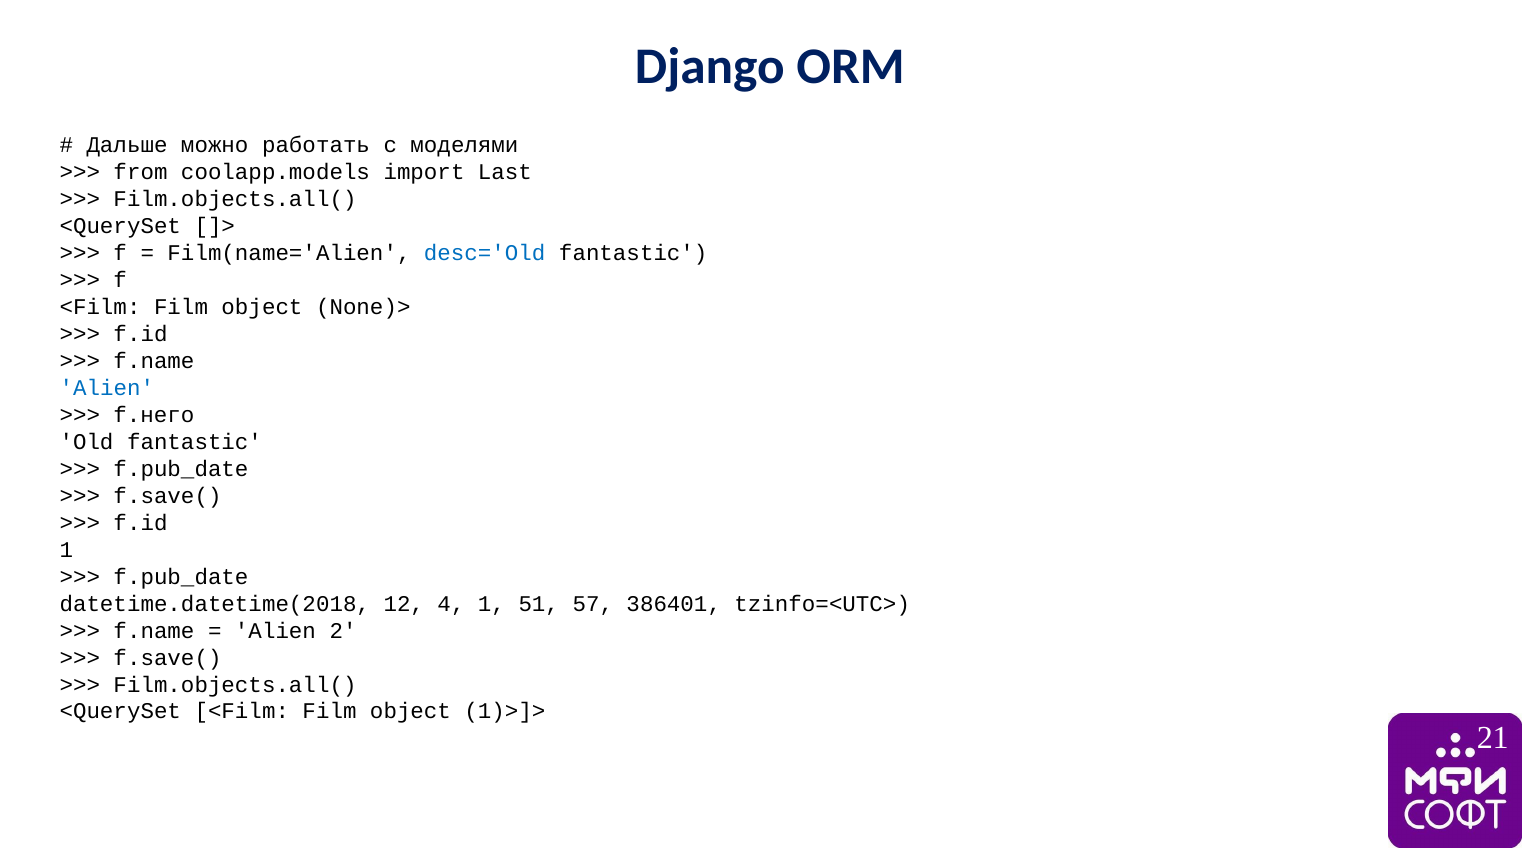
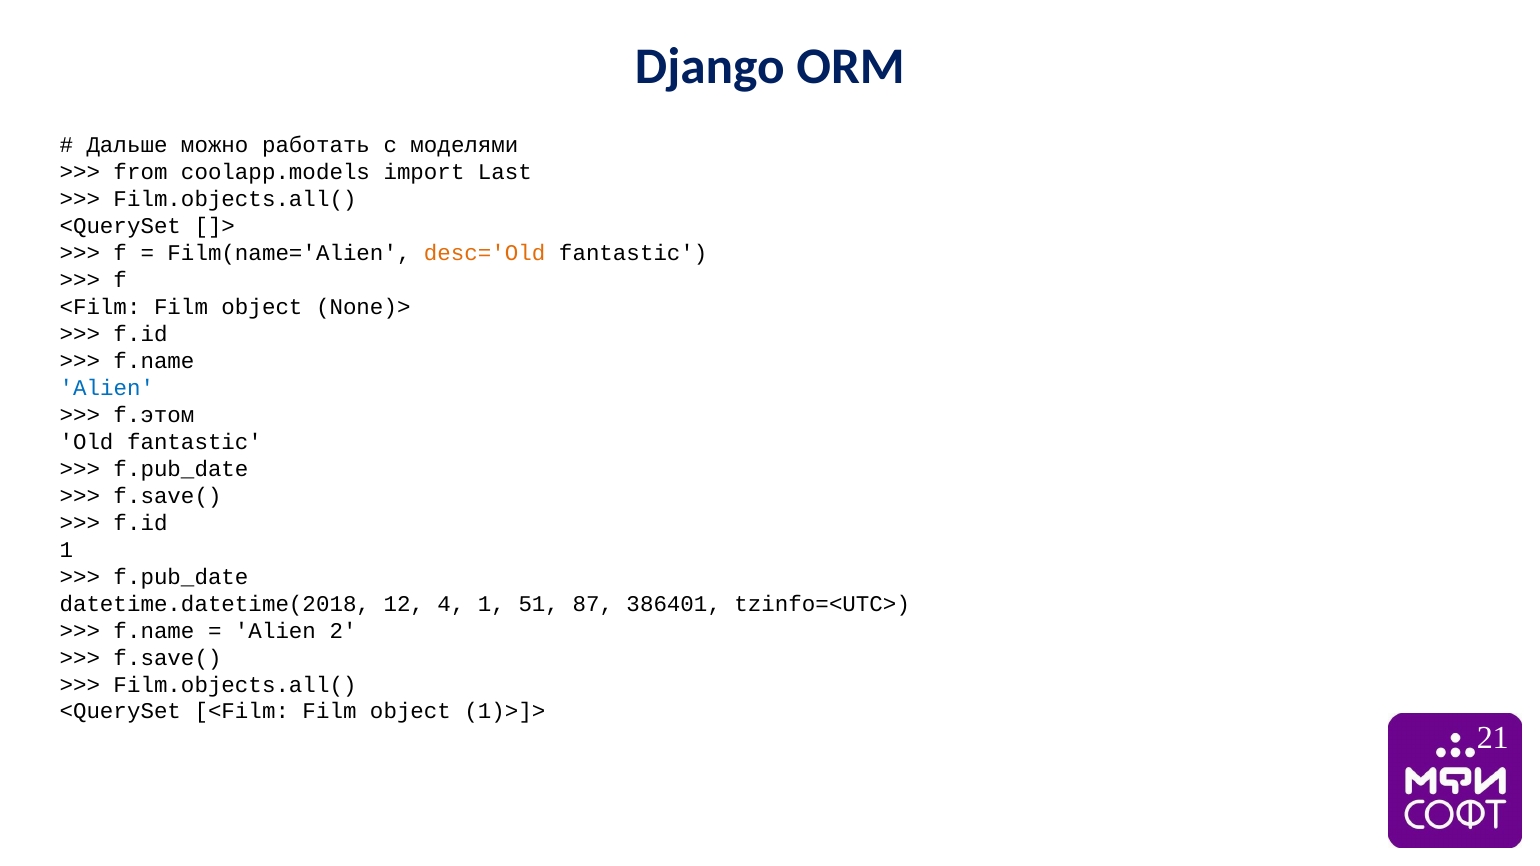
desc='Old colour: blue -> orange
f.него: f.него -> f.этом
57: 57 -> 87
